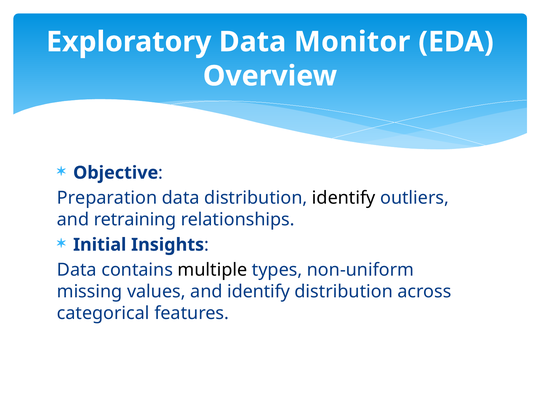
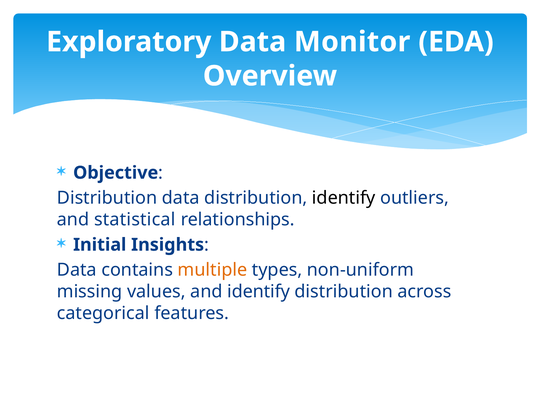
Preparation at (107, 198): Preparation -> Distribution
retraining: retraining -> statistical
multiple colour: black -> orange
